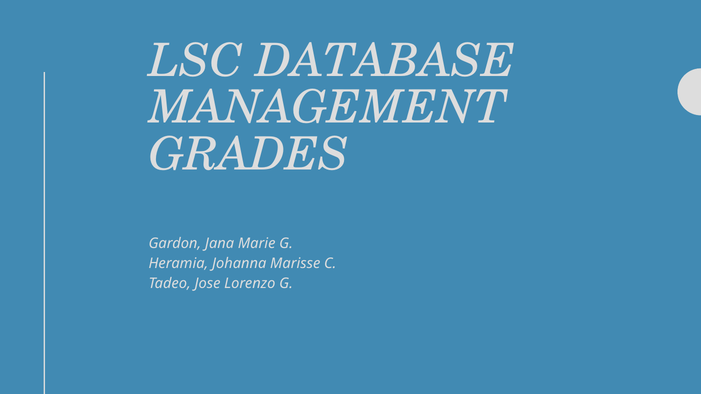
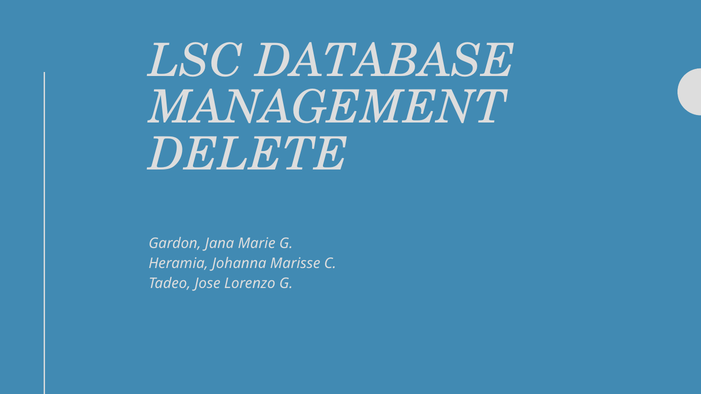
GRADES: GRADES -> DELETE
